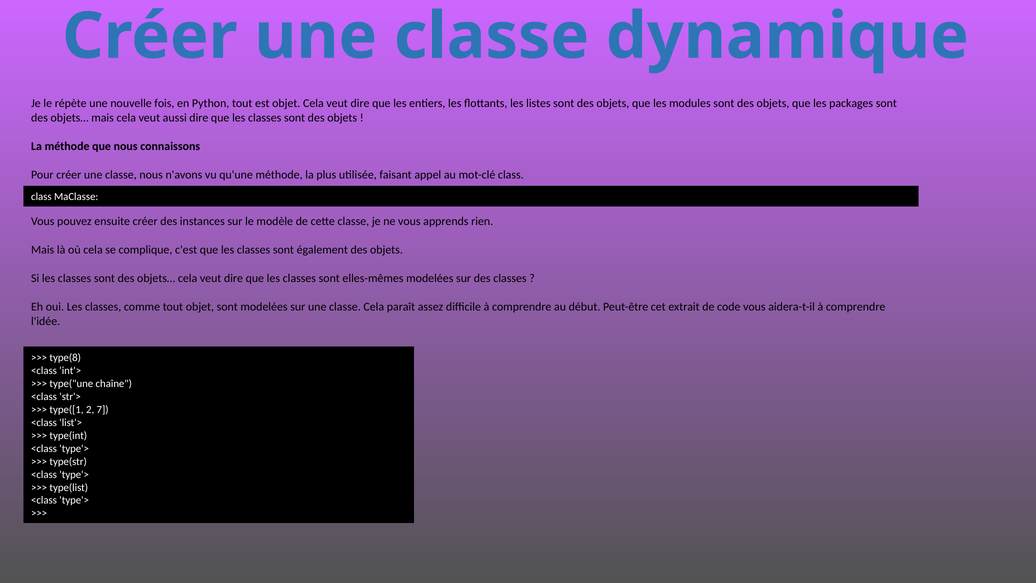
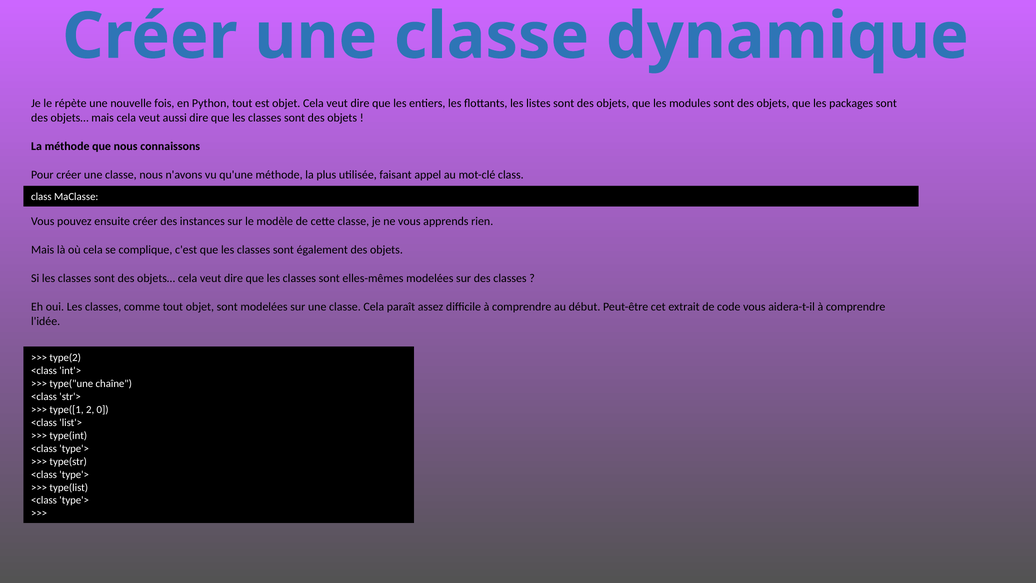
type(8: type(8 -> type(2
7: 7 -> 0
